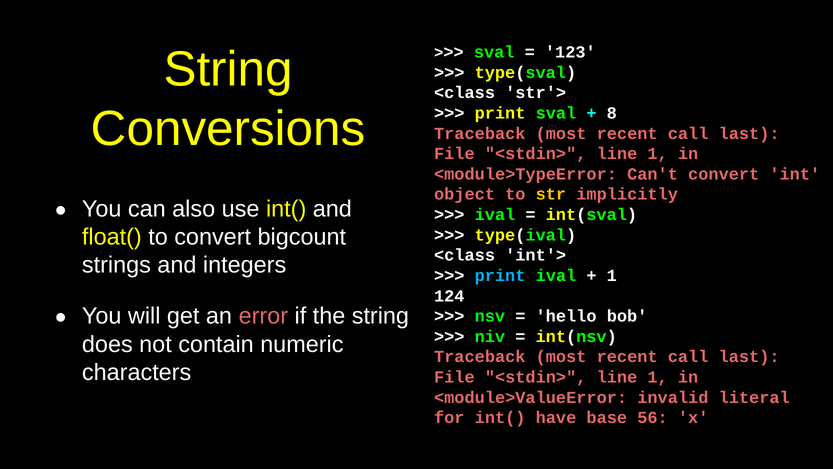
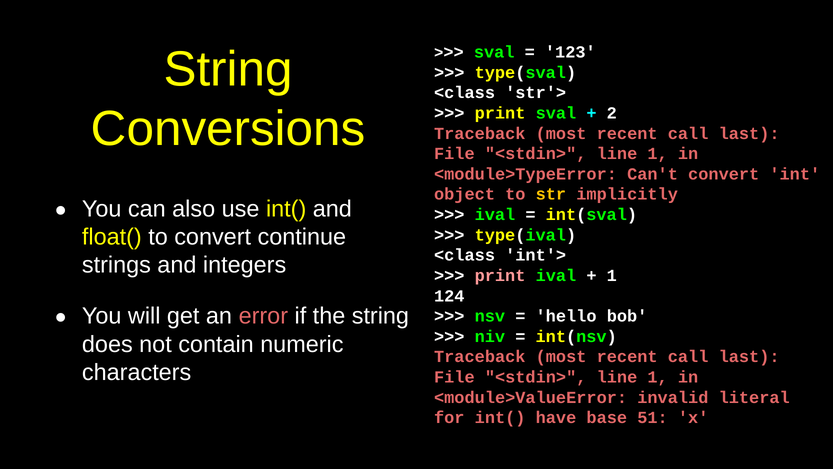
8: 8 -> 2
bigcount: bigcount -> continue
print at (500, 275) colour: light blue -> pink
56: 56 -> 51
